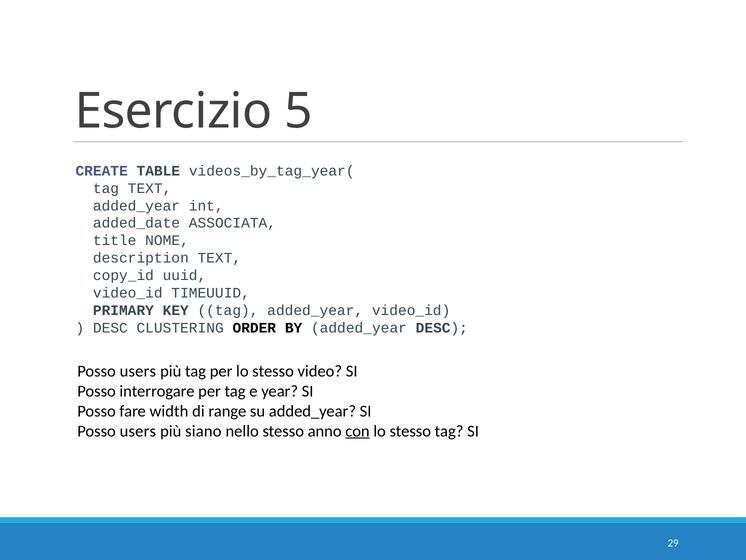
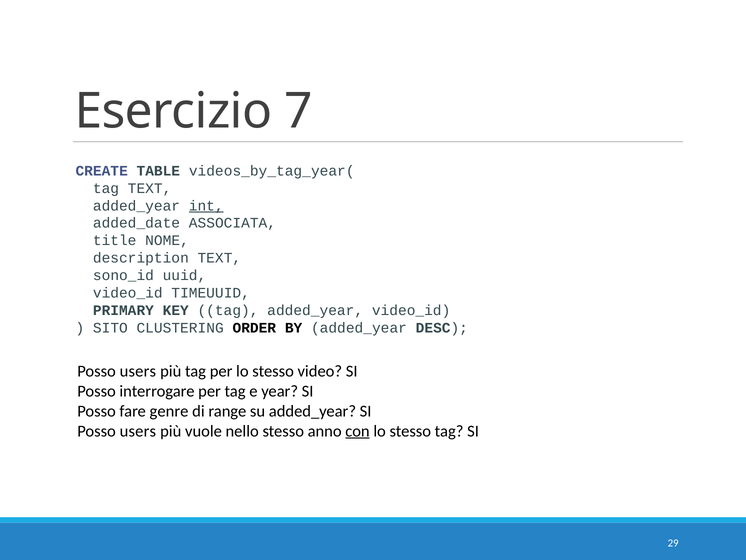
5: 5 -> 7
int underline: none -> present
copy_id: copy_id -> sono_id
DESC at (110, 327): DESC -> SITO
width: width -> genre
siano: siano -> vuole
